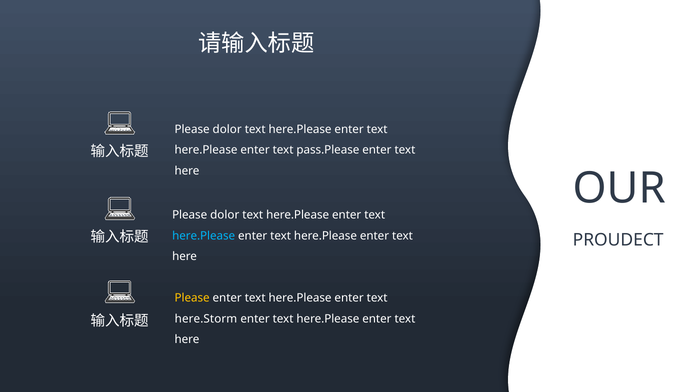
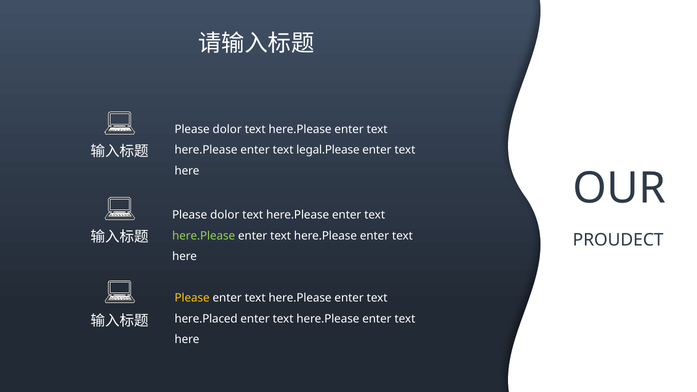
pass.Please: pass.Please -> legal.Please
here.Please at (204, 236) colour: light blue -> light green
here.Storm: here.Storm -> here.Placed
